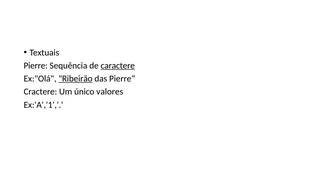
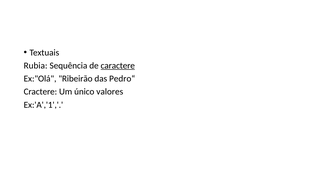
Pierre: Pierre -> Rubia
Ribeirão underline: present -> none
Pierre“: Pierre“ -> Pedro“
